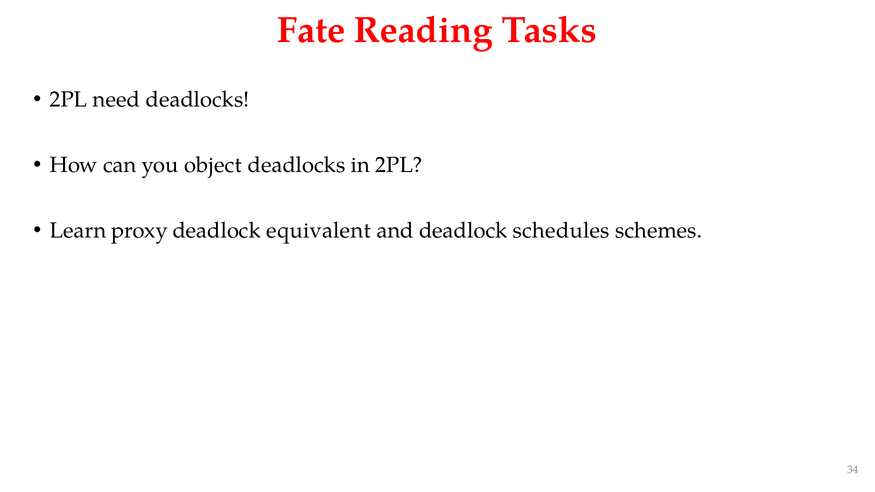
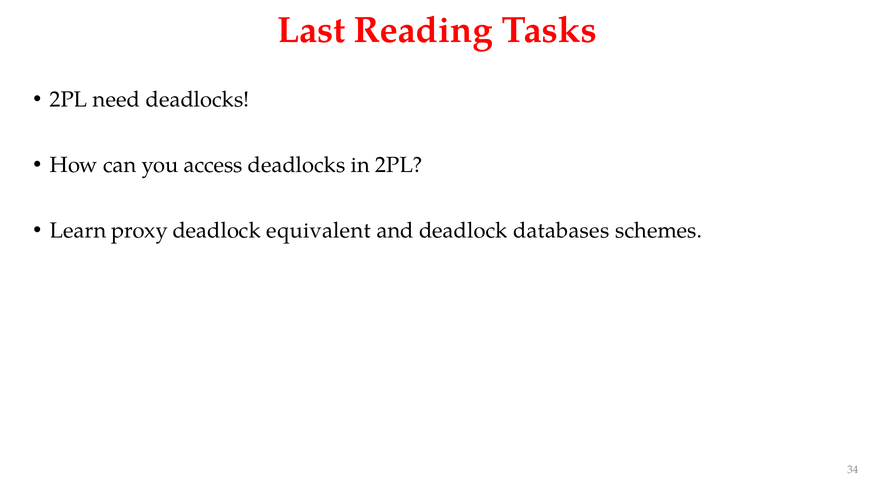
Fate: Fate -> Last
object: object -> access
schedules: schedules -> databases
